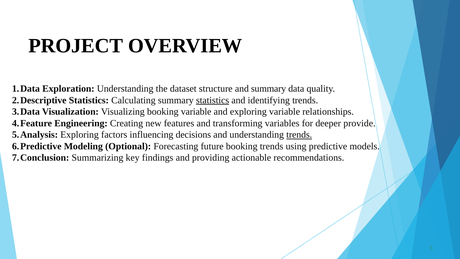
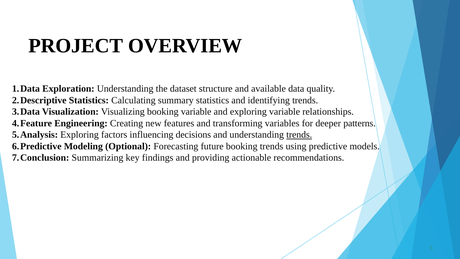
and summary: summary -> available
statistics at (213, 100) underline: present -> none
provide: provide -> patterns
